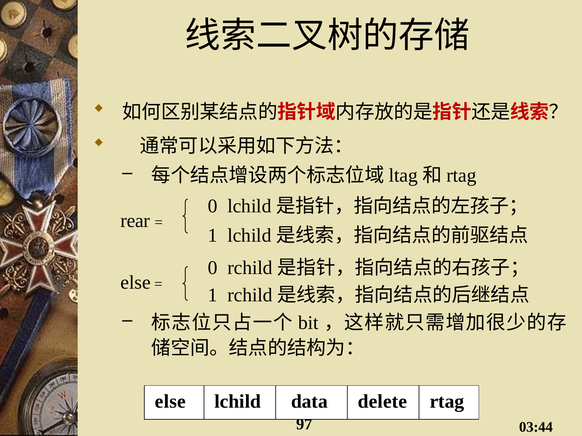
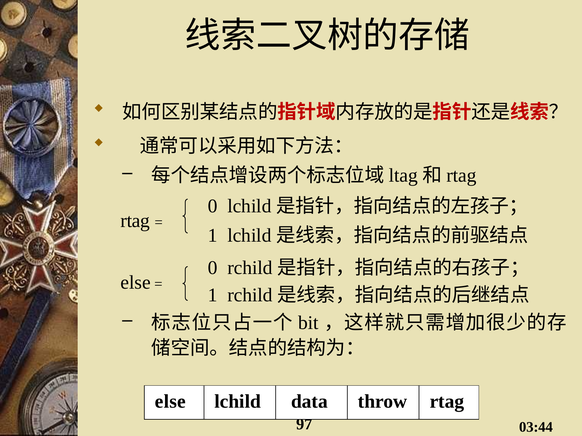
rear at (135, 221): rear -> rtag
delete: delete -> throw
